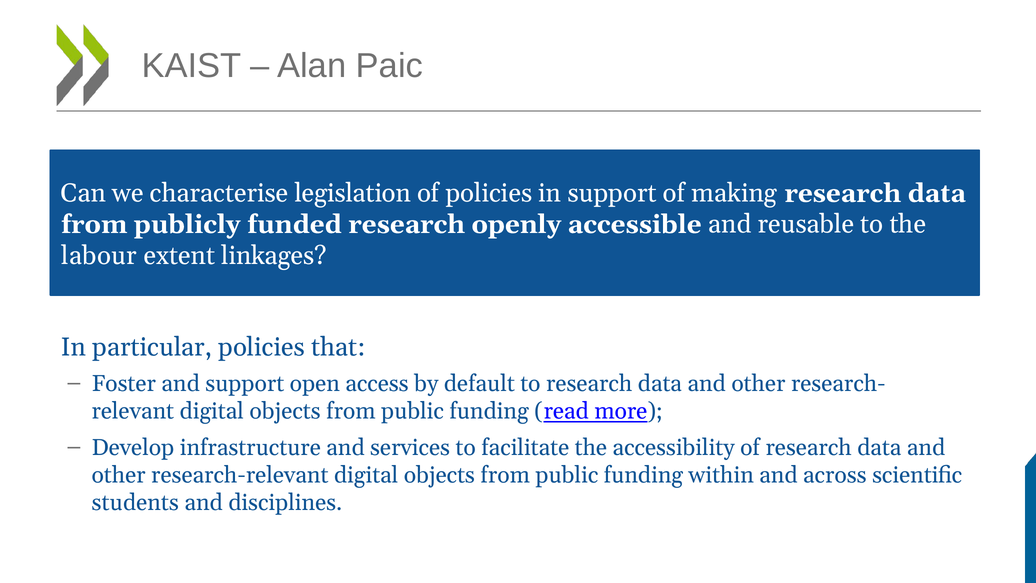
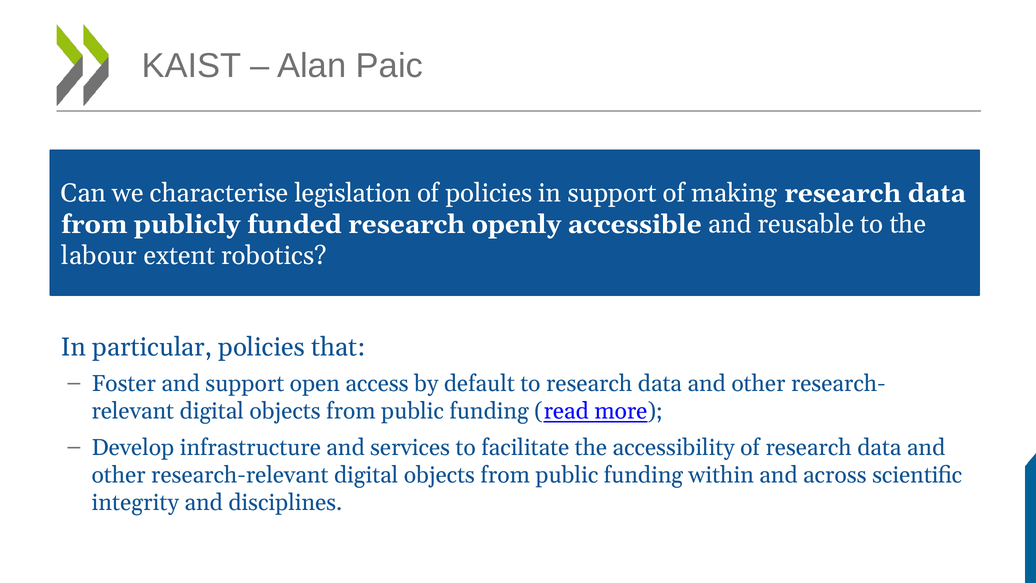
linkages: linkages -> robotics
students: students -> integrity
